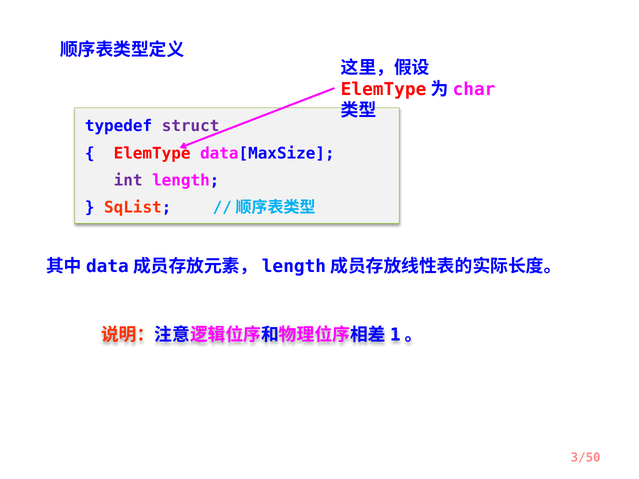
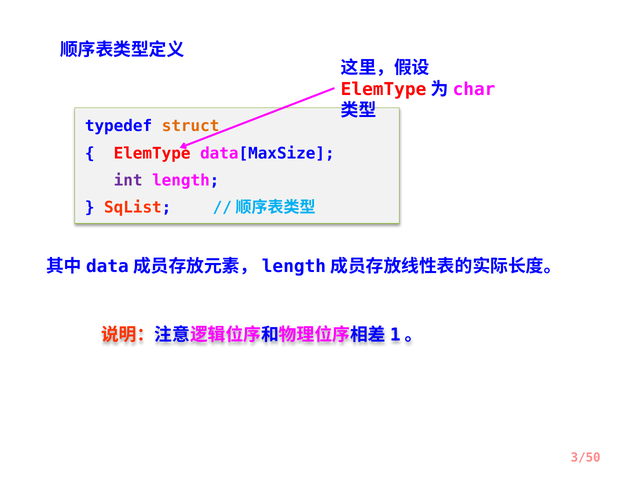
struct colour: purple -> orange
